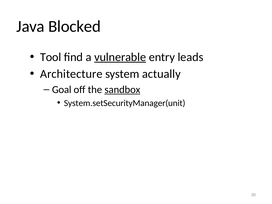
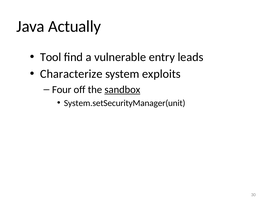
Blocked: Blocked -> Actually
vulnerable underline: present -> none
Architecture: Architecture -> Characterize
actually: actually -> exploits
Goal: Goal -> Four
